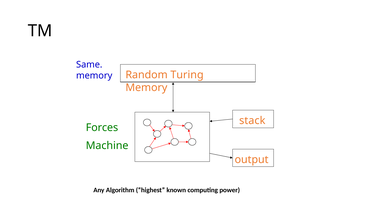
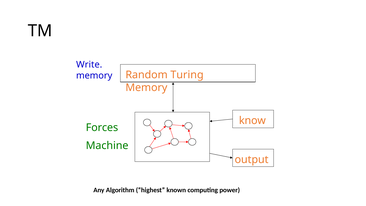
Same: Same -> Write
stack: stack -> know
